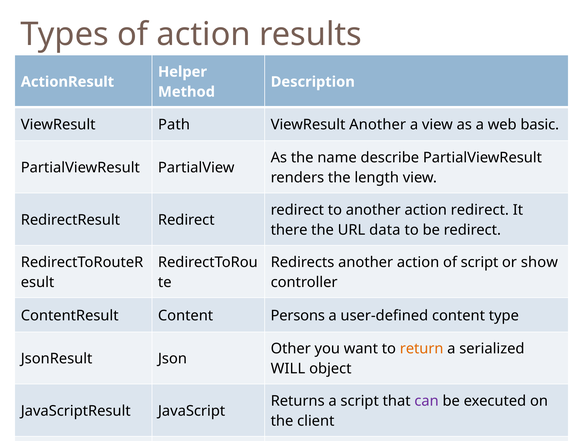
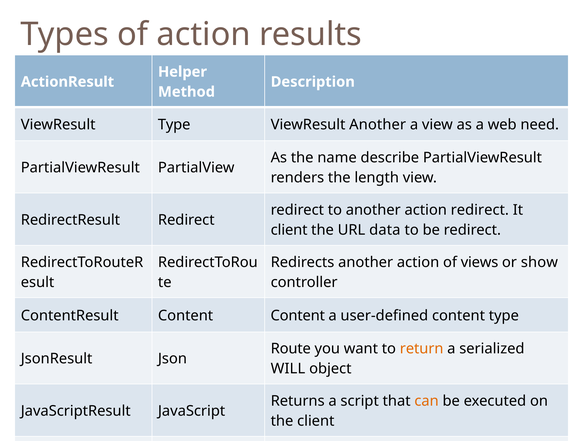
ViewResult Path: Path -> Type
basic: basic -> need
there at (289, 230): there -> client
of script: script -> views
Content Persons: Persons -> Content
Other: Other -> Route
can colour: purple -> orange
